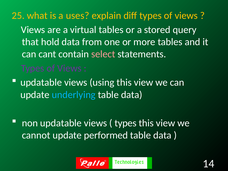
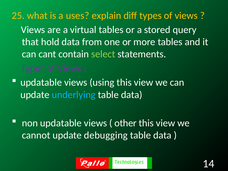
select colour: pink -> light green
types at (126, 123): types -> other
performed: performed -> debugging
